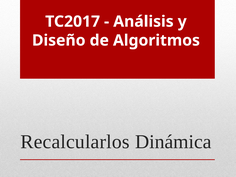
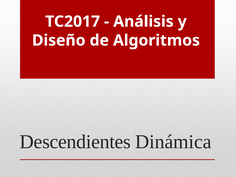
Recalcularlos: Recalcularlos -> Descendientes
